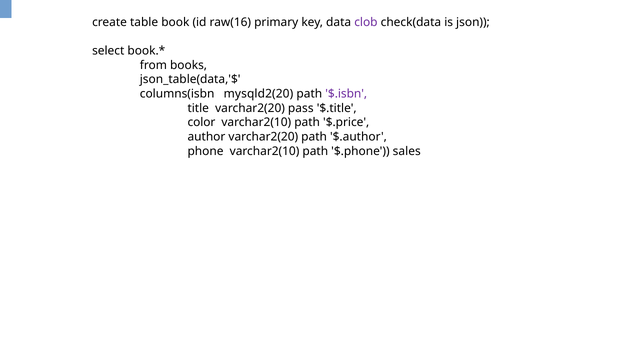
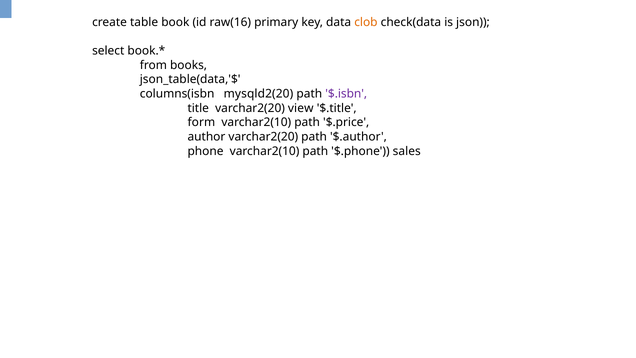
clob colour: purple -> orange
pass: pass -> view
color: color -> form
